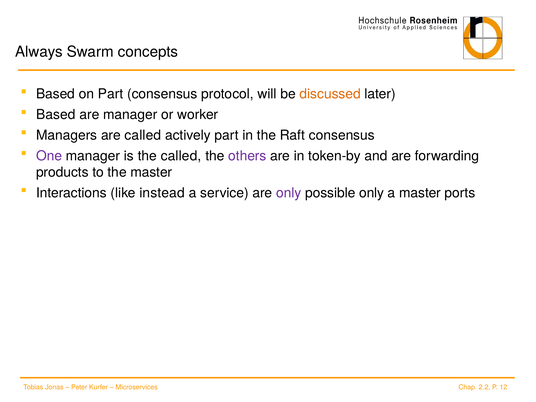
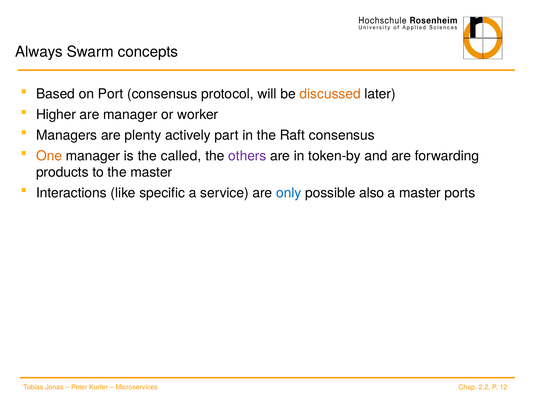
on Part: Part -> Port
Based at (56, 115): Based -> Higher
are called: called -> plenty
One colour: purple -> orange
instead: instead -> specific
only at (289, 193) colour: purple -> blue
possible only: only -> also
